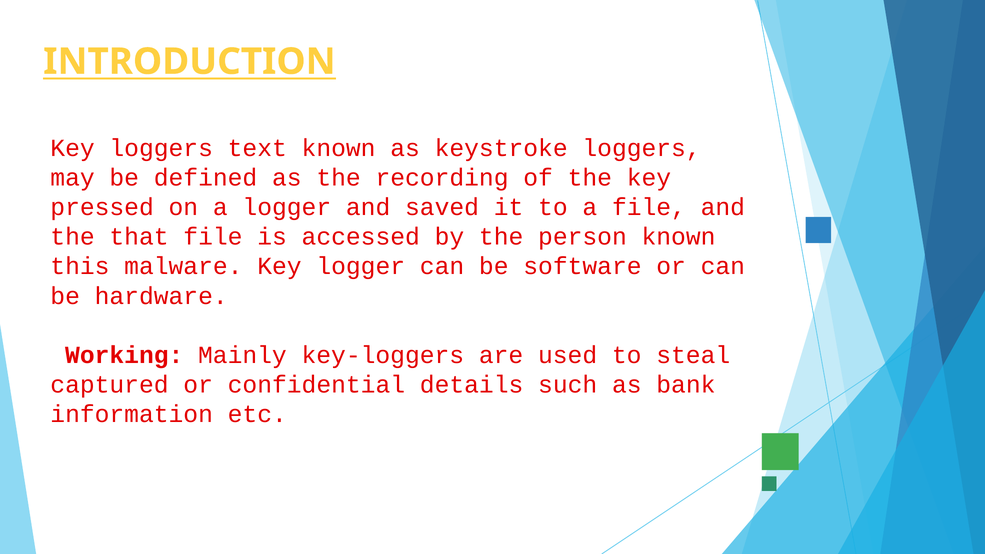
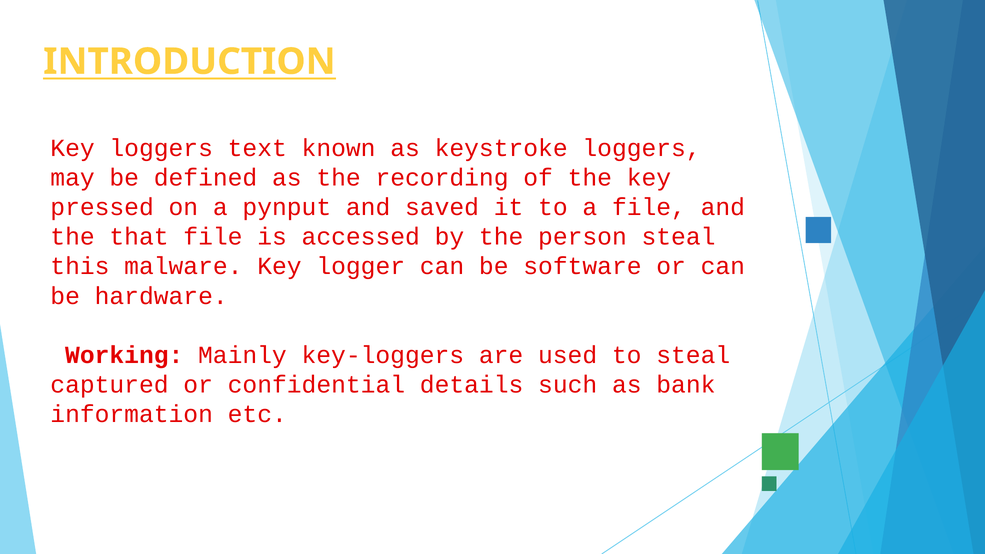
a logger: logger -> pynput
person known: known -> steal
